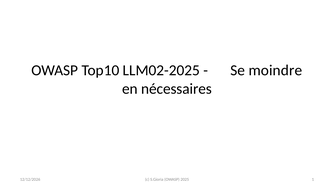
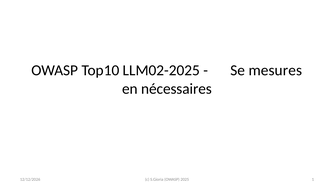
moindre: moindre -> mesures
